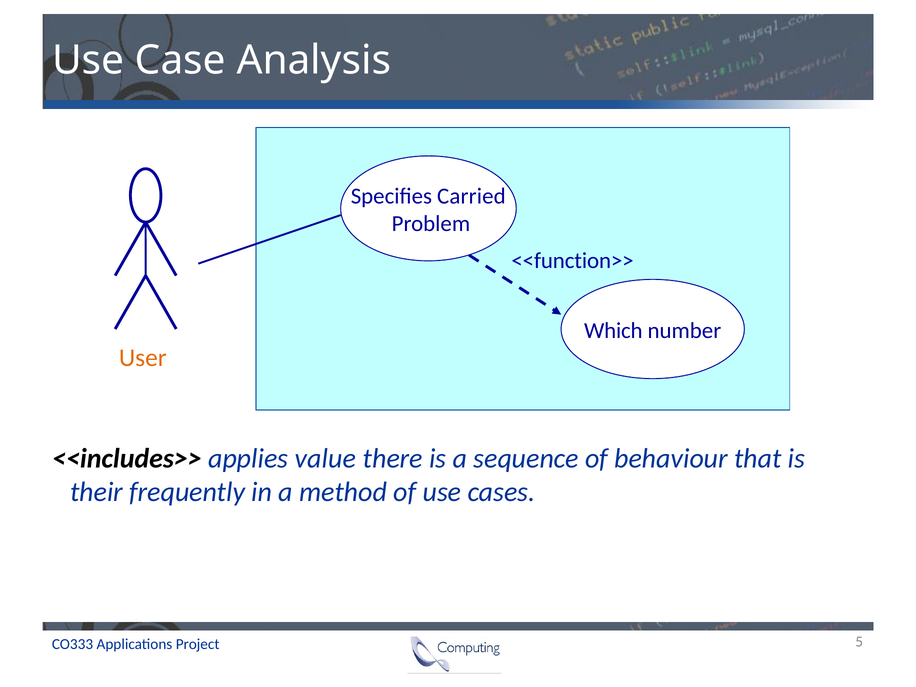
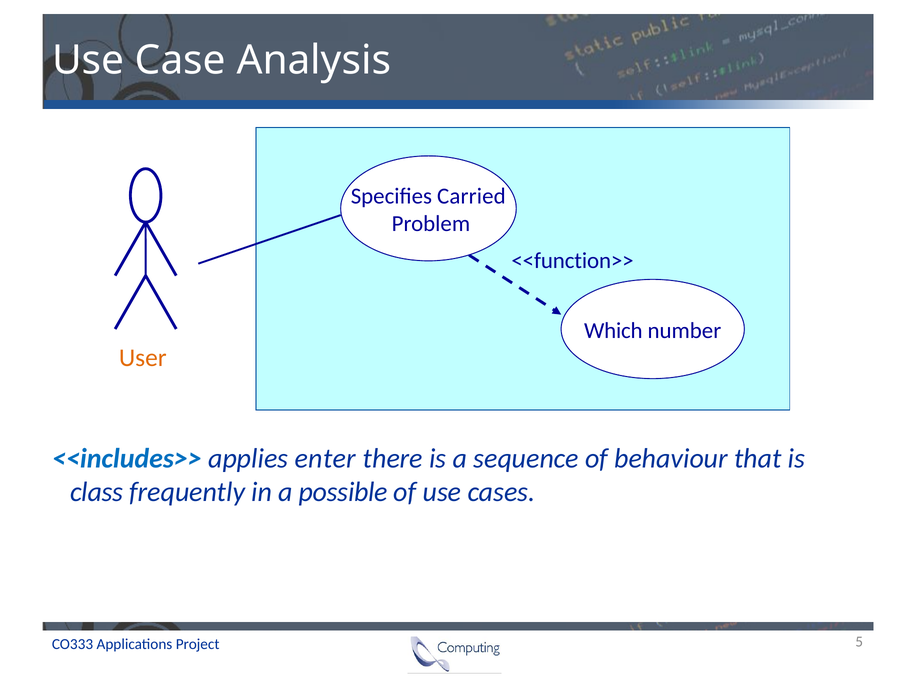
<<includes>> colour: black -> blue
value: value -> enter
their: their -> class
method: method -> possible
